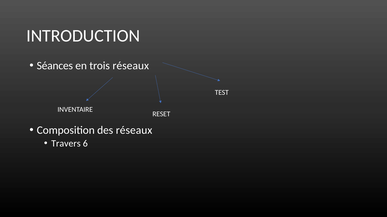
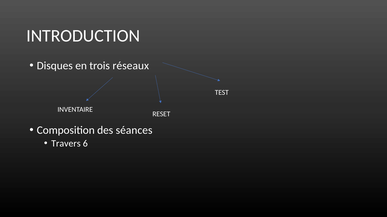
Séances: Séances -> Disques
des réseaux: réseaux -> séances
